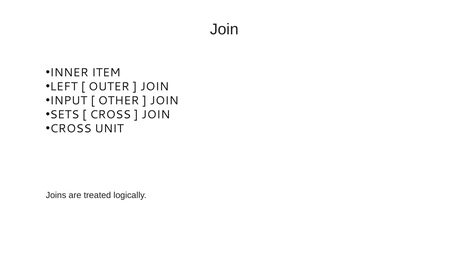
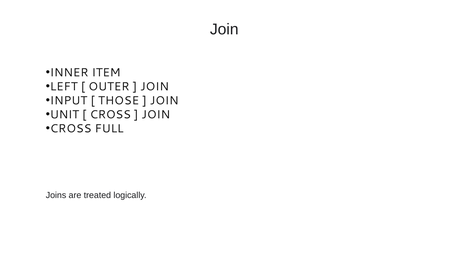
OTHER: OTHER -> THOSE
SETS: SETS -> UNIT
UNIT: UNIT -> FULL
